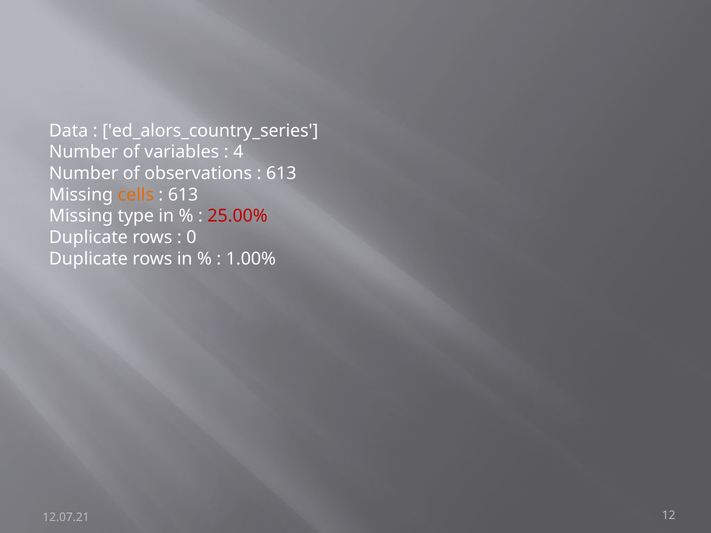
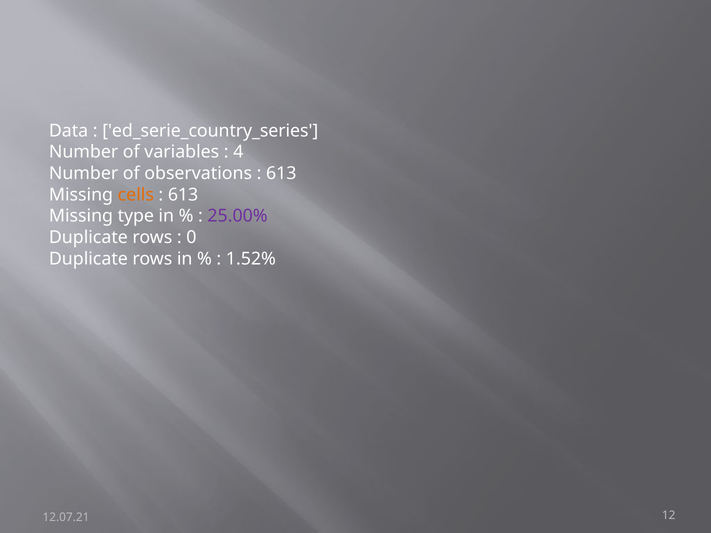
ed_alors_country_series: ed_alors_country_series -> ed_serie_country_series
25.00% colour: red -> purple
1.00%: 1.00% -> 1.52%
